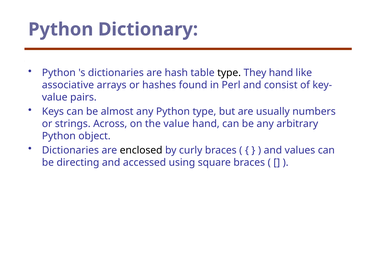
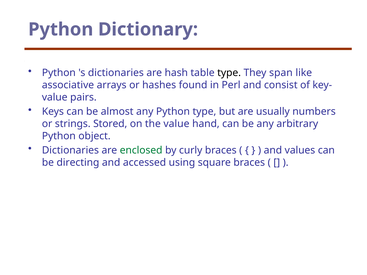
They hand: hand -> span
Across: Across -> Stored
enclosed colour: black -> green
